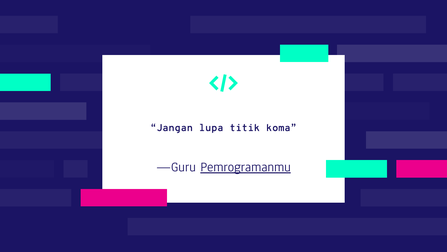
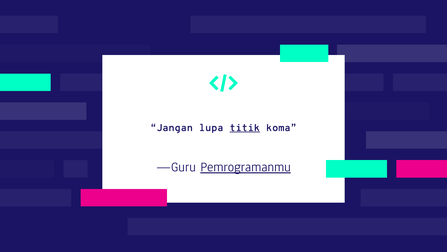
titik underline: none -> present
